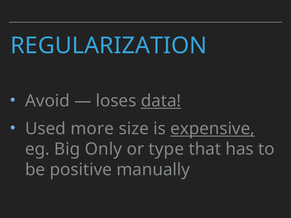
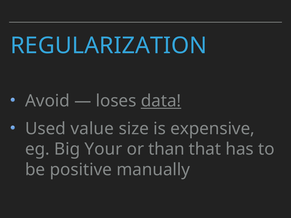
more: more -> value
expensive underline: present -> none
Only: Only -> Your
type: type -> than
